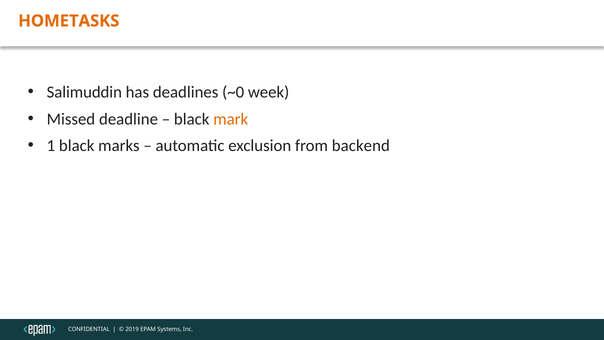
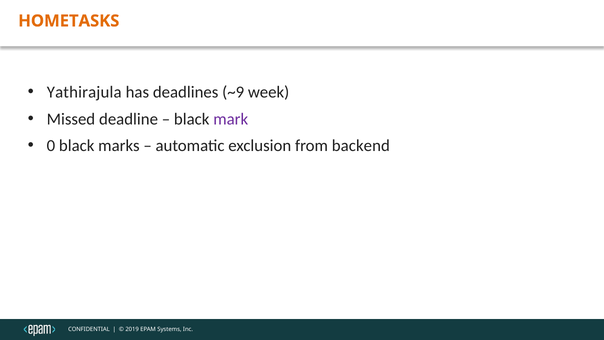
Salimuddin: Salimuddin -> Yathirajula
~0: ~0 -> ~9
mark colour: orange -> purple
1: 1 -> 0
